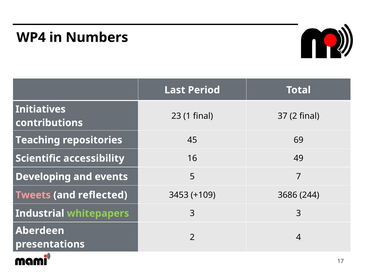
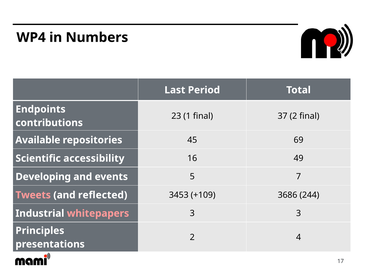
Initiatives: Initiatives -> Endpoints
Teaching: Teaching -> Available
whitepapers colour: light green -> pink
Aberdeen: Aberdeen -> Principles
